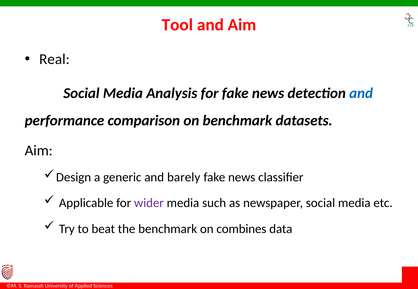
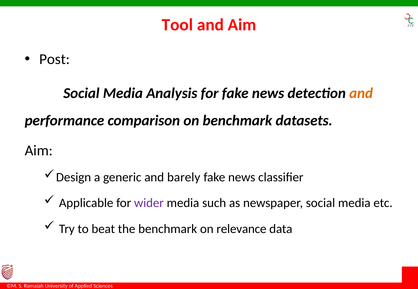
Real: Real -> Post
and at (361, 93) colour: blue -> orange
combines: combines -> relevance
